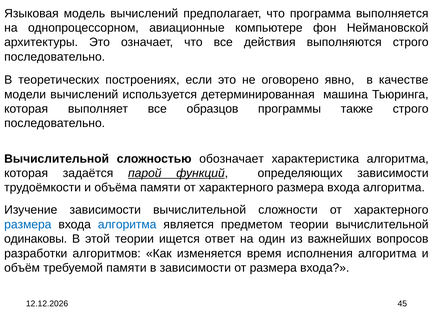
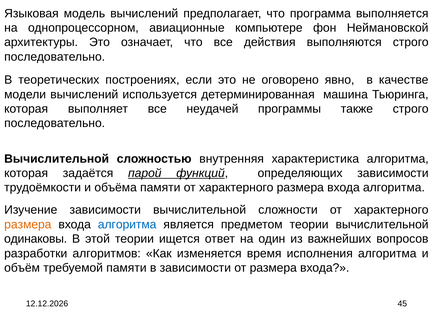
образцов: образцов -> неудачей
обозначает: обозначает -> внутренняя
размера at (28, 224) colour: blue -> orange
